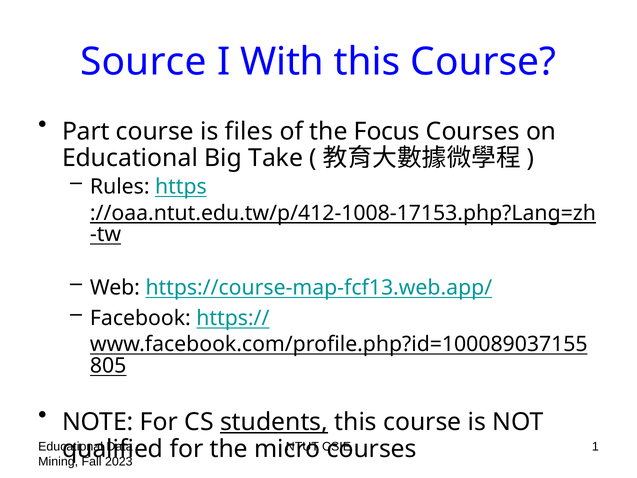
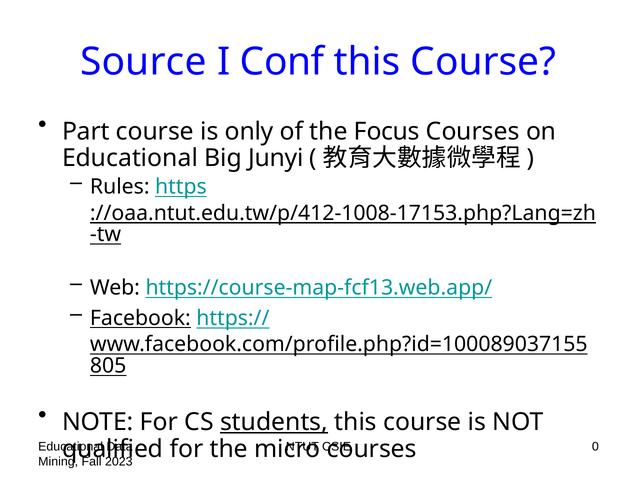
With: With -> Conf
files: files -> only
Take: Take -> Junyi
Facebook underline: none -> present
1: 1 -> 0
